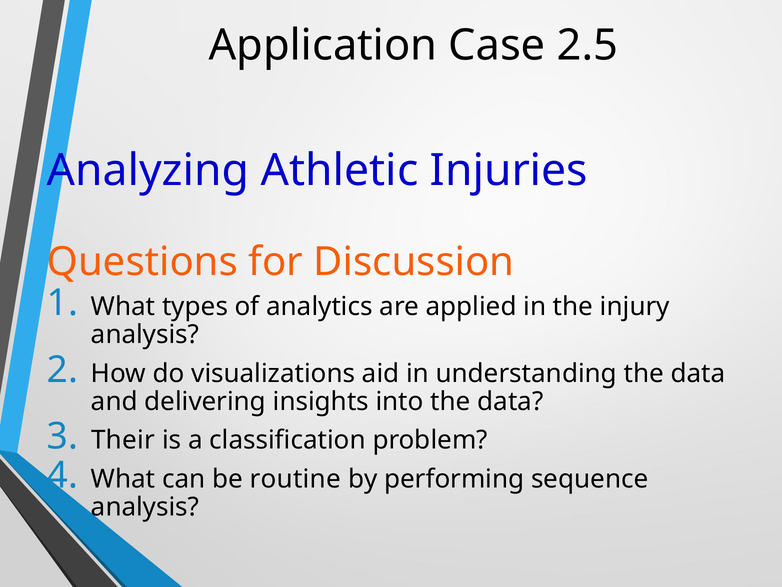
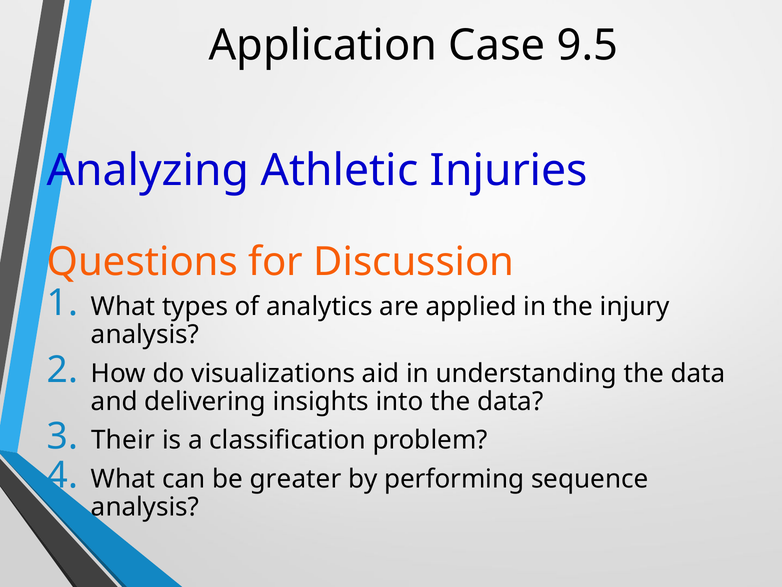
2.5: 2.5 -> 9.5
routine: routine -> greater
